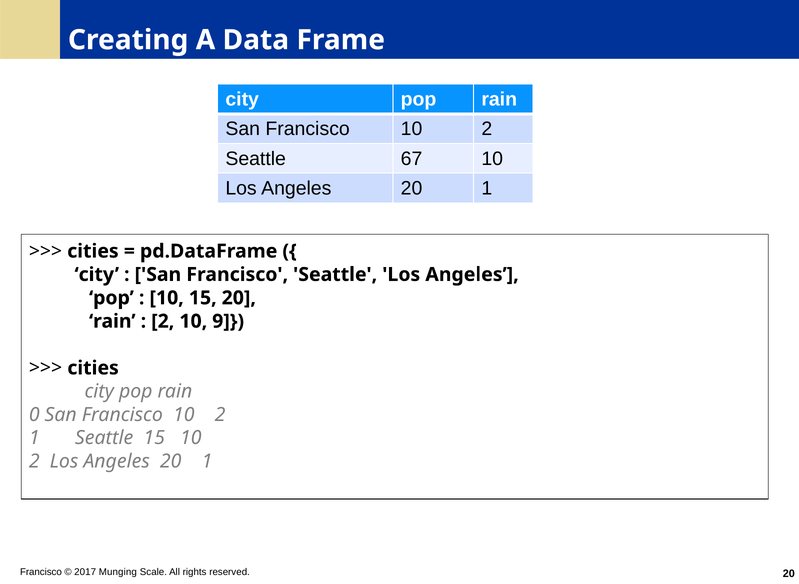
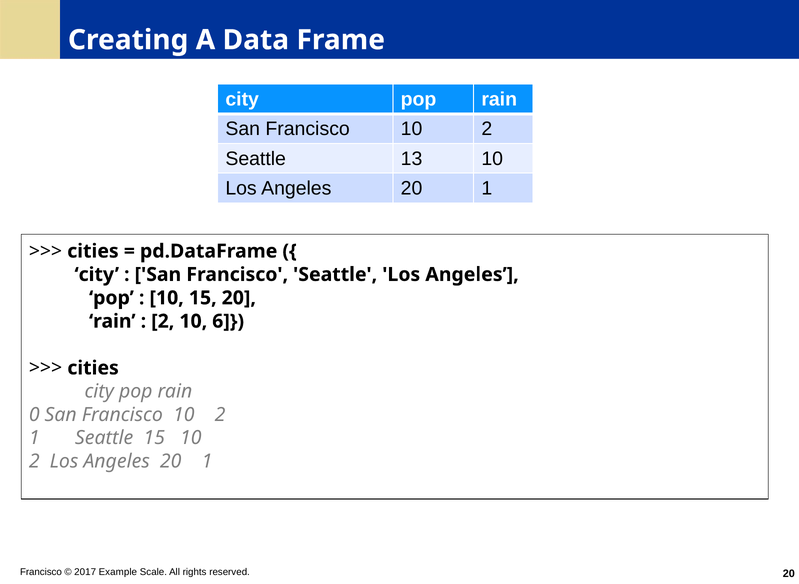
67: 67 -> 13
9: 9 -> 6
Munging: Munging -> Example
